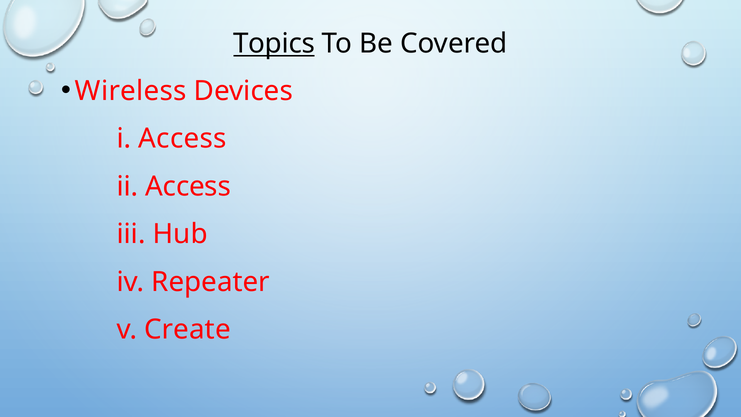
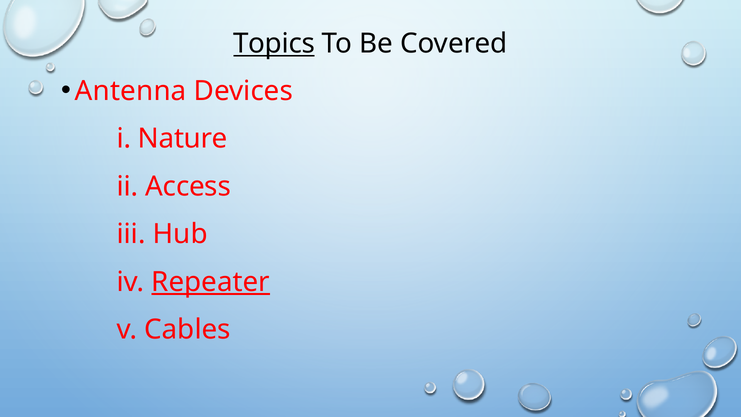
Wireless: Wireless -> Antenna
i Access: Access -> Nature
Repeater underline: none -> present
Create: Create -> Cables
